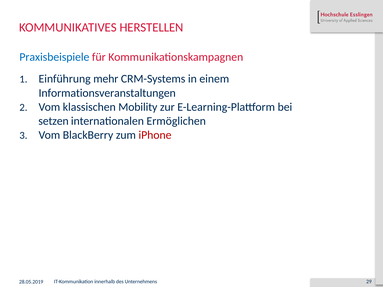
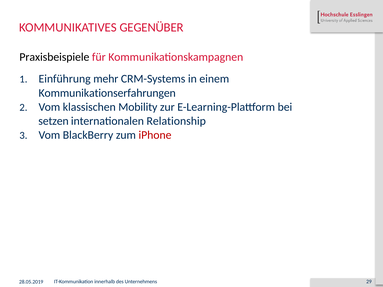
HERSTELLEN: HERSTELLEN -> GEGENÜBER
Praxisbeispiele colour: blue -> black
Informationsveranstaltungen: Informationsveranstaltungen -> Kommunikationserfahrungen
Ermöglichen: Ermöglichen -> Relationship
